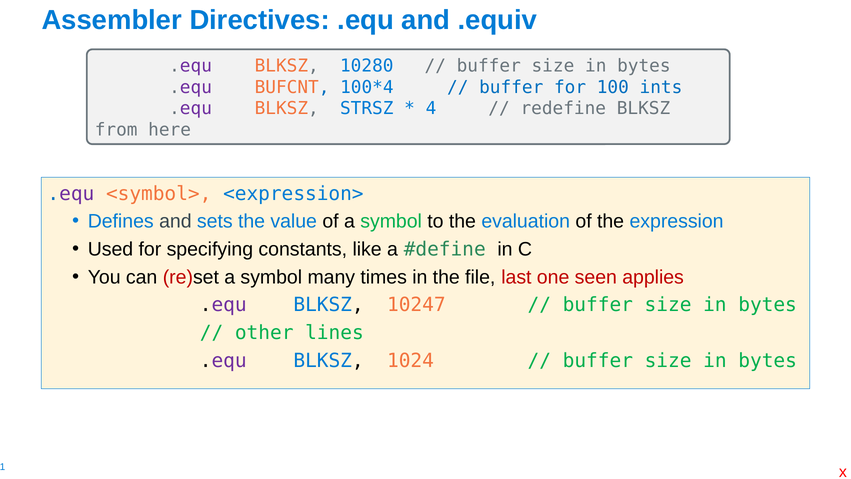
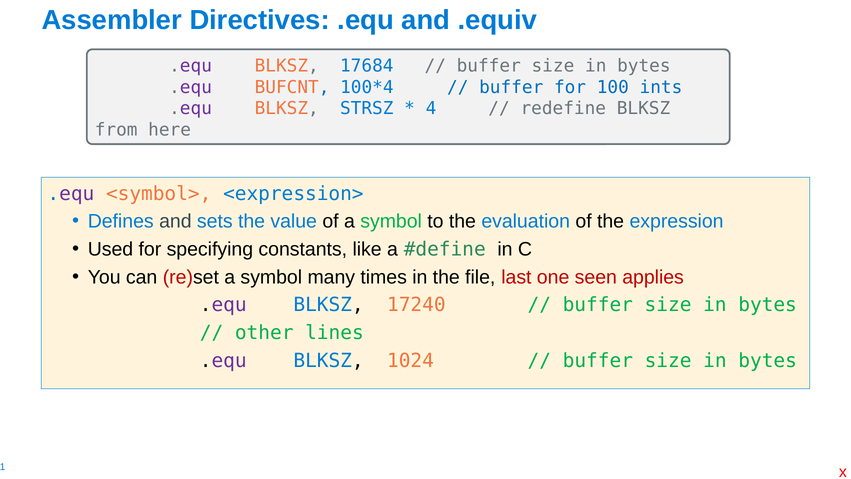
10280: 10280 -> 17684
10247: 10247 -> 17240
